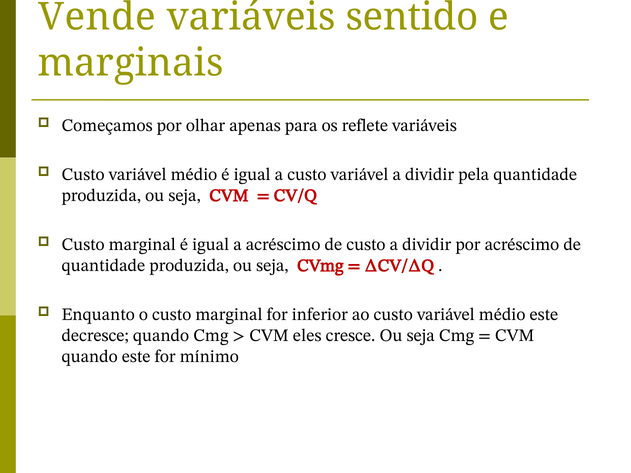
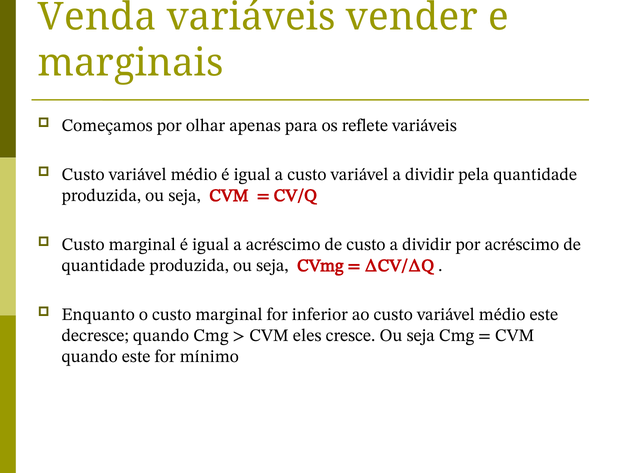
Vende: Vende -> Venda
sentido: sentido -> vender
